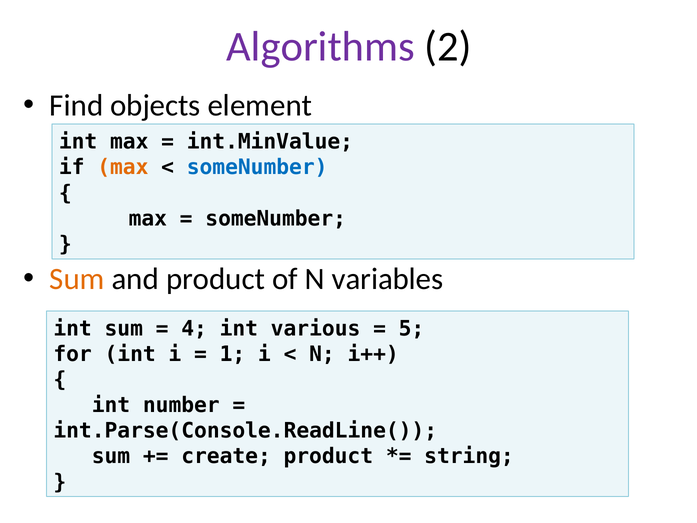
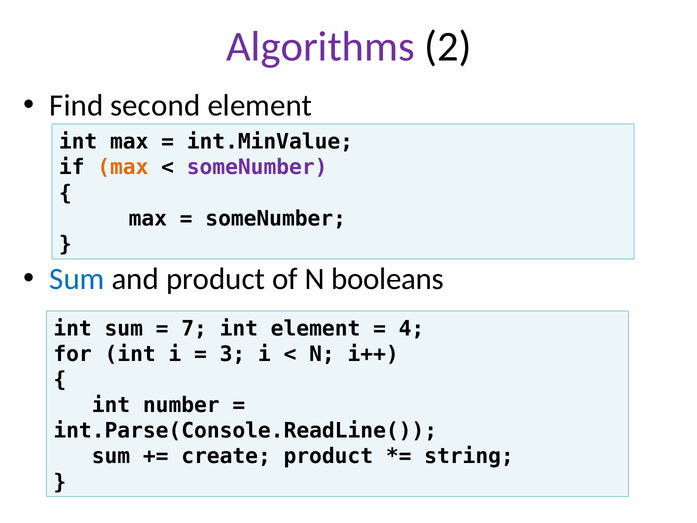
objects: objects -> second
someNumber at (257, 167) colour: blue -> purple
Sum at (77, 279) colour: orange -> blue
variables: variables -> booleans
4: 4 -> 7
int various: various -> element
5: 5 -> 4
1: 1 -> 3
